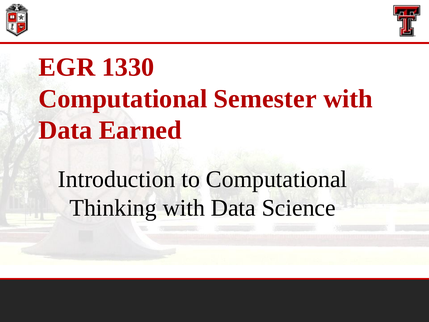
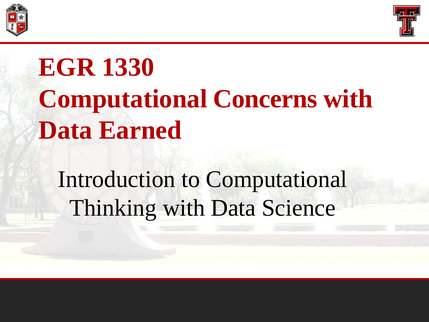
Semester: Semester -> Concerns
